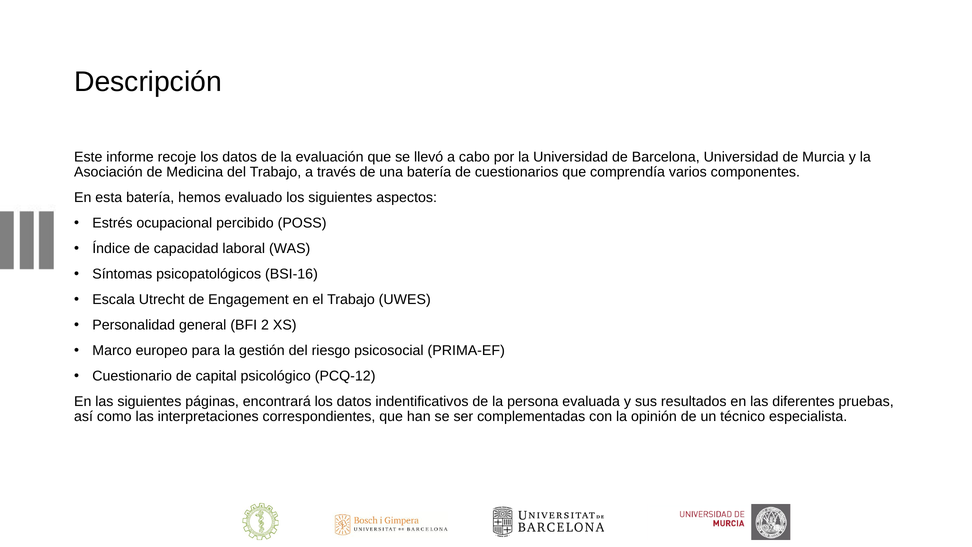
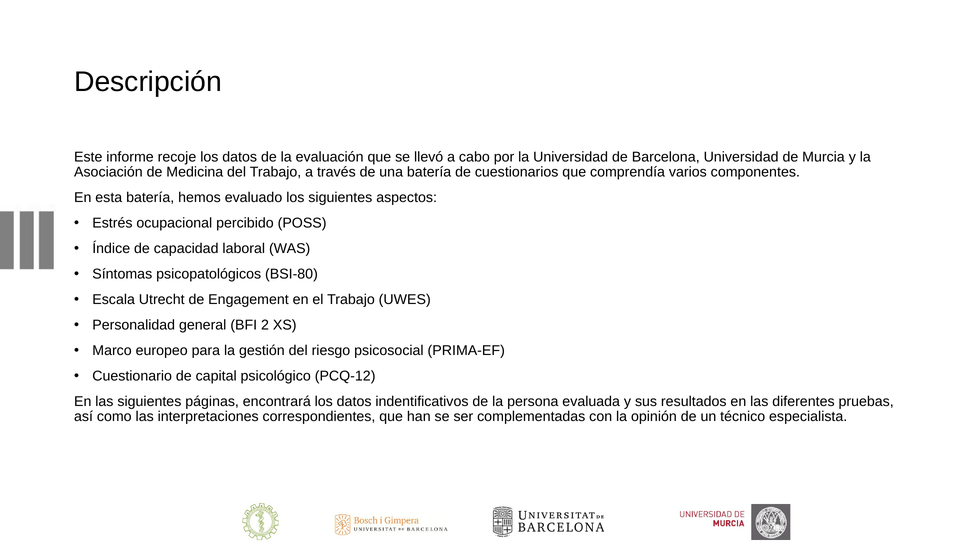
BSI-16: BSI-16 -> BSI-80
